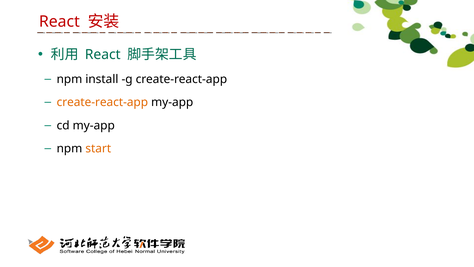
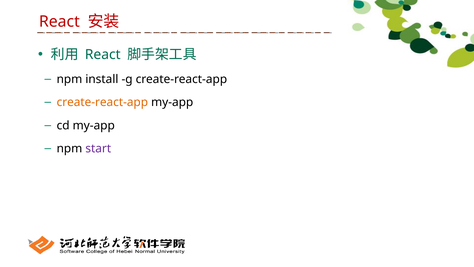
start colour: orange -> purple
